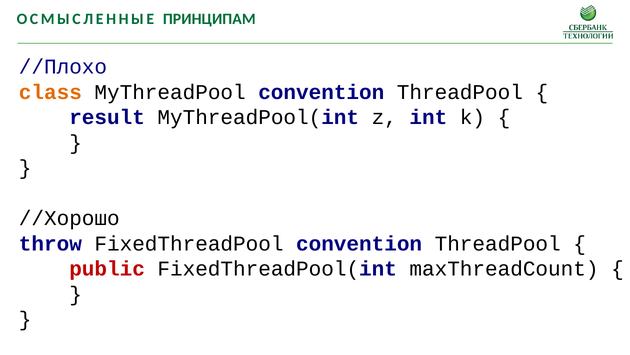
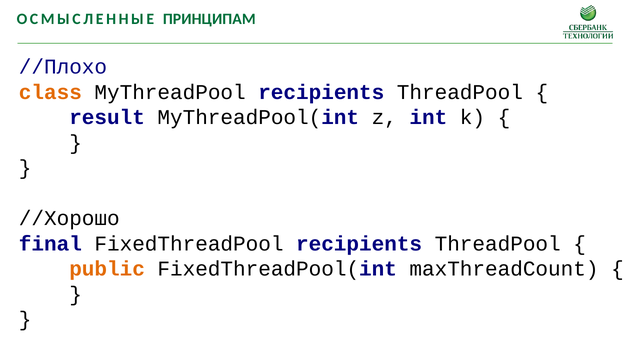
MyThreadPool convention: convention -> recipients
throw: throw -> final
FixedThreadPool convention: convention -> recipients
public colour: red -> orange
